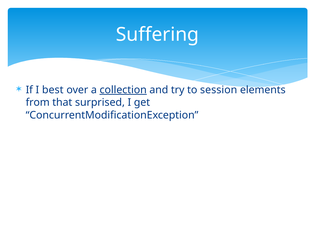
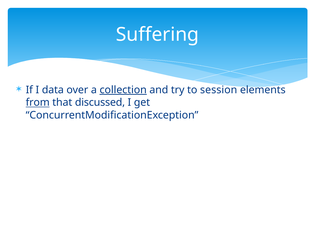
best: best -> data
from underline: none -> present
surprised: surprised -> discussed
